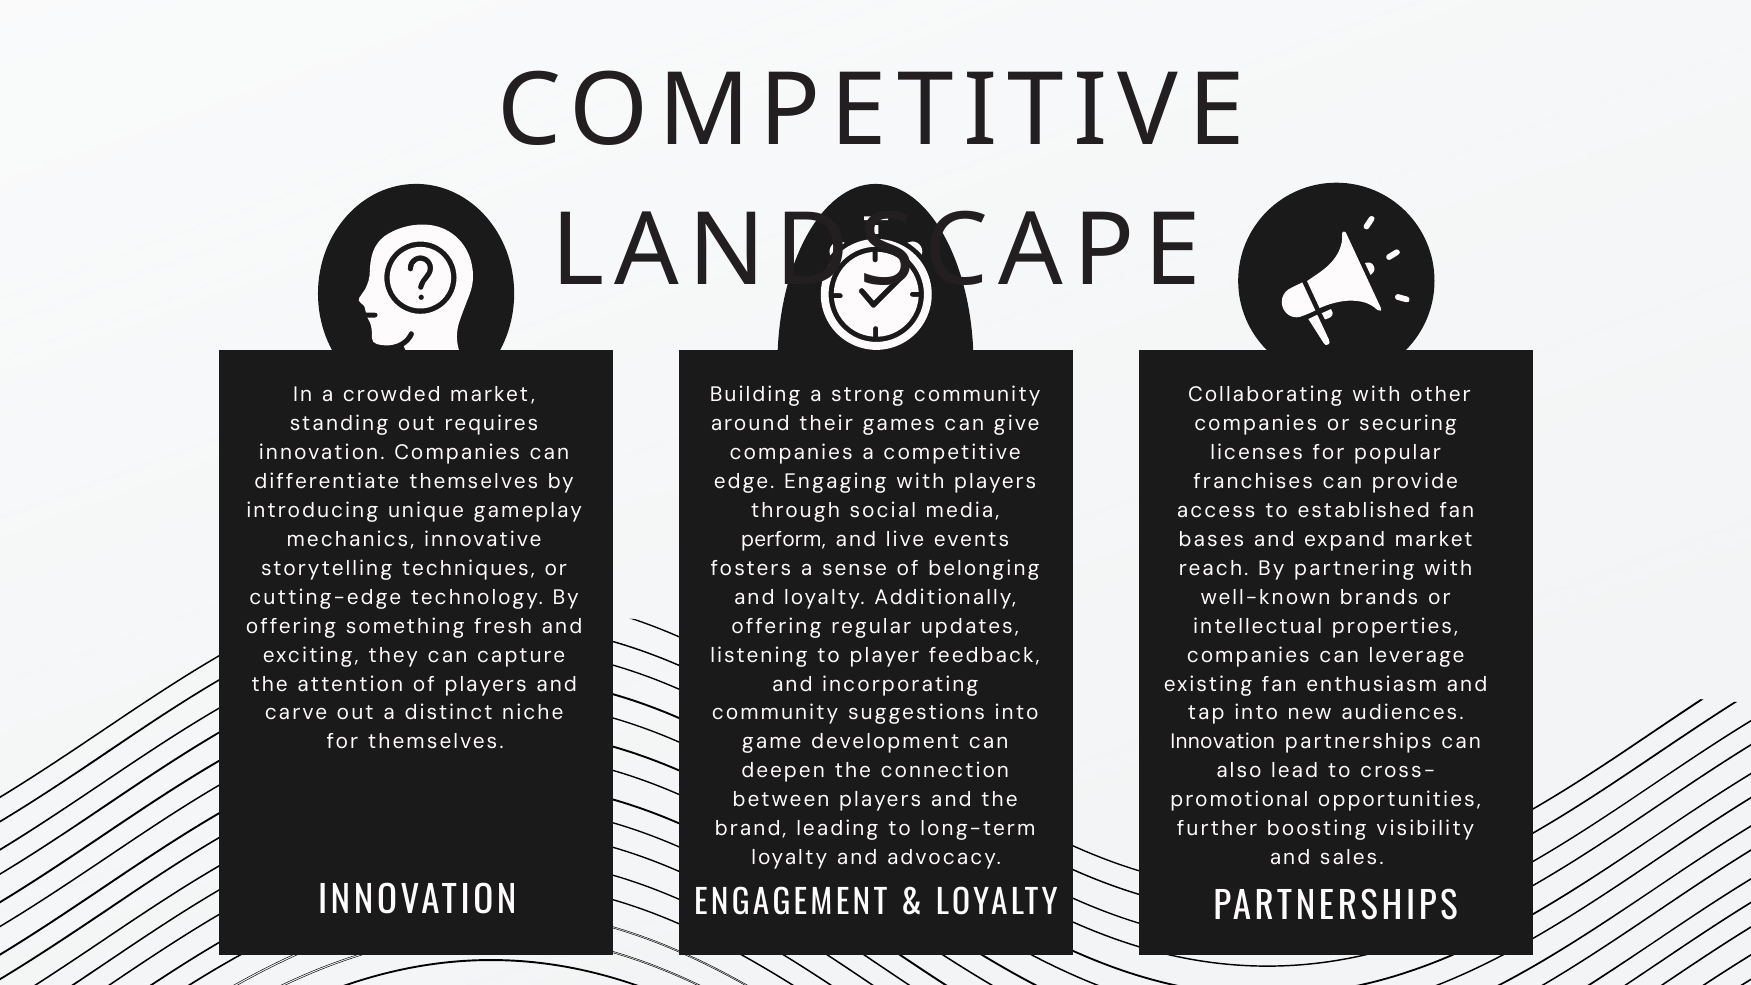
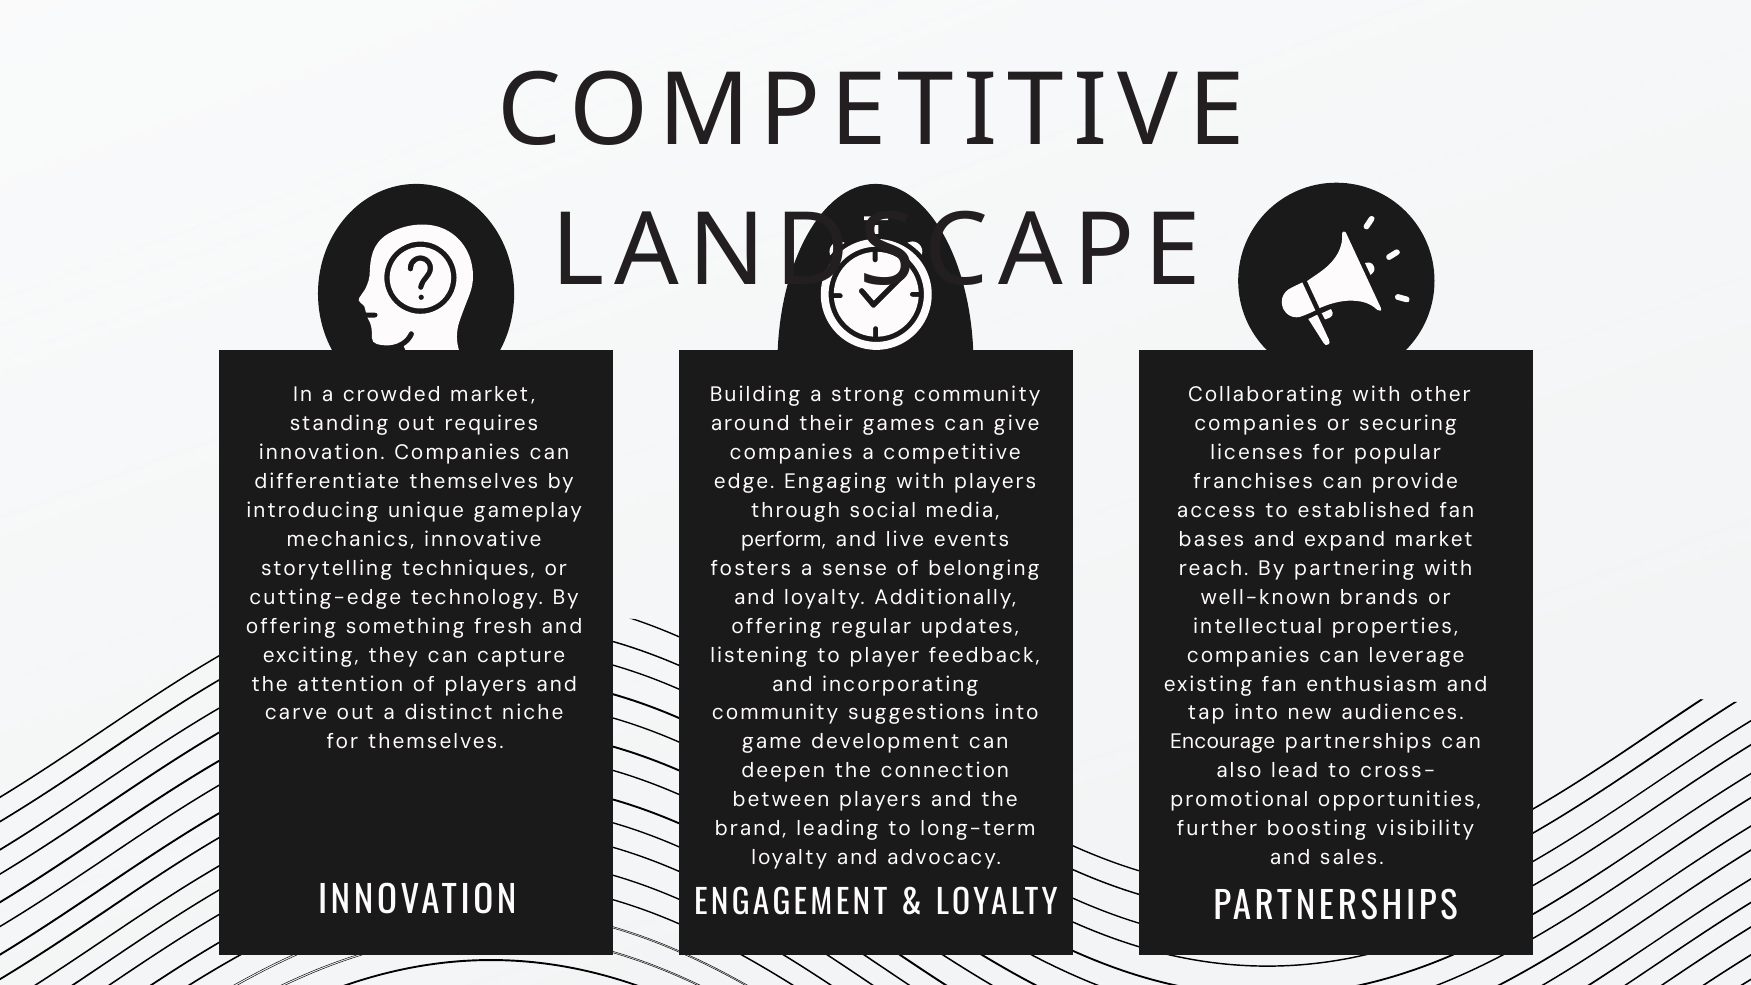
Innovation at (1223, 742): Innovation -> Encourage
